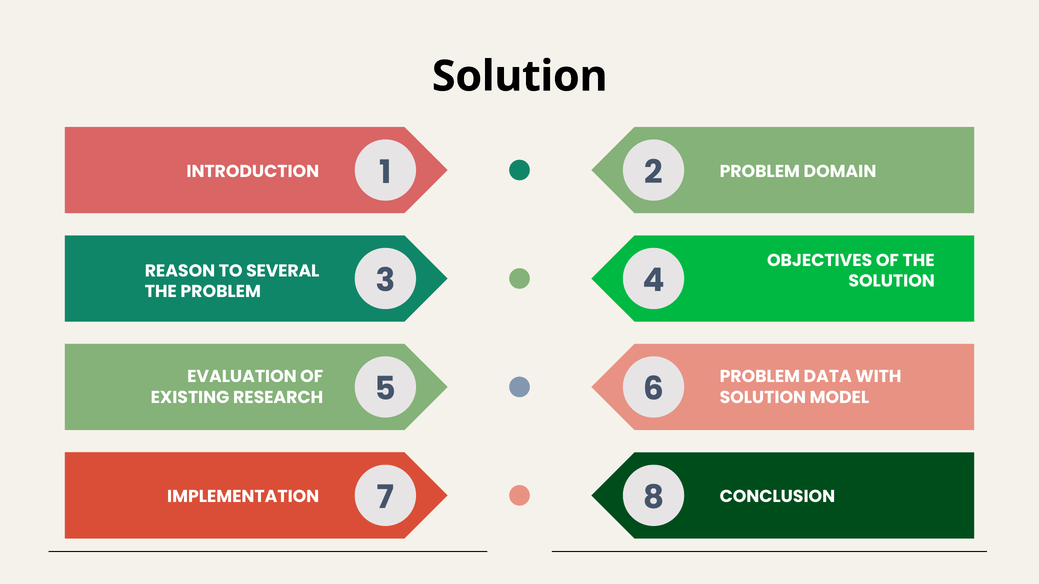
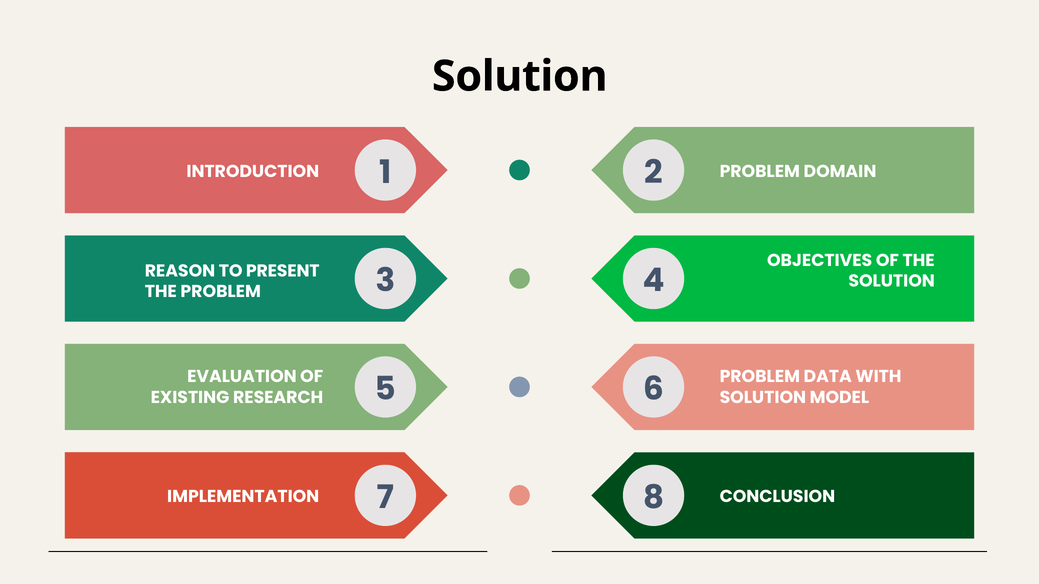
SEVERAL: SEVERAL -> PRESENT
